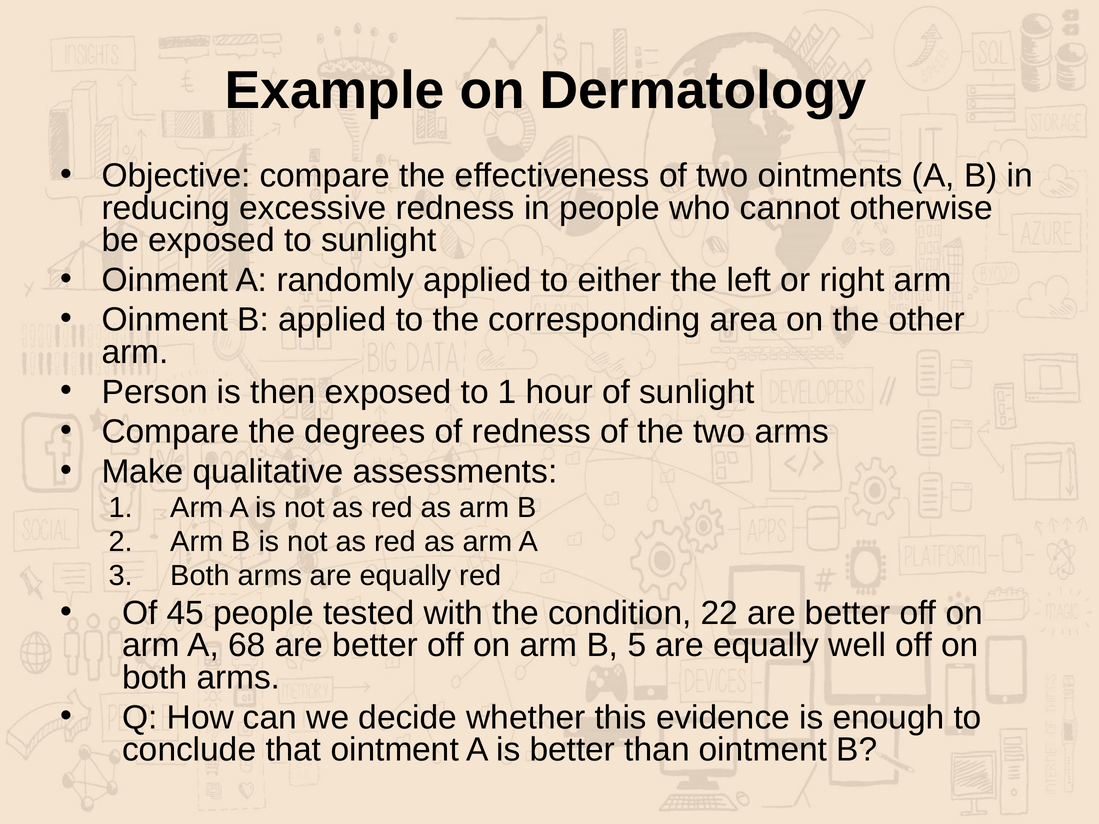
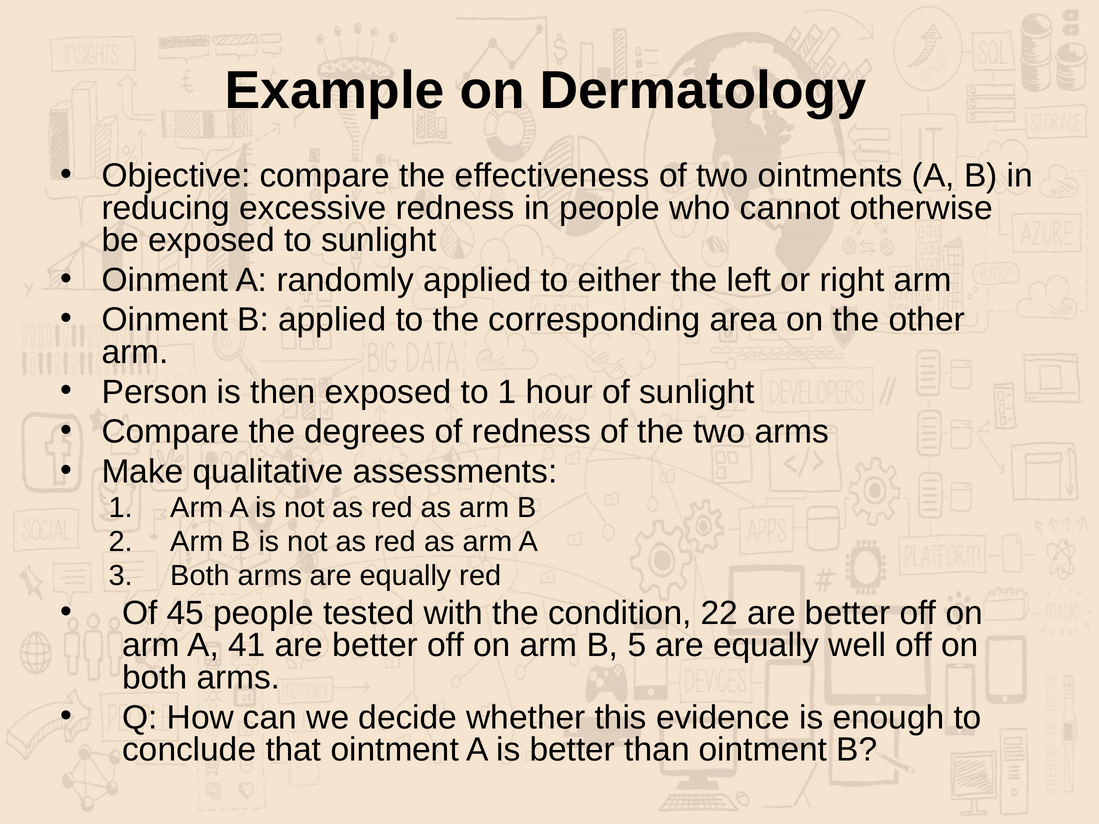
68: 68 -> 41
